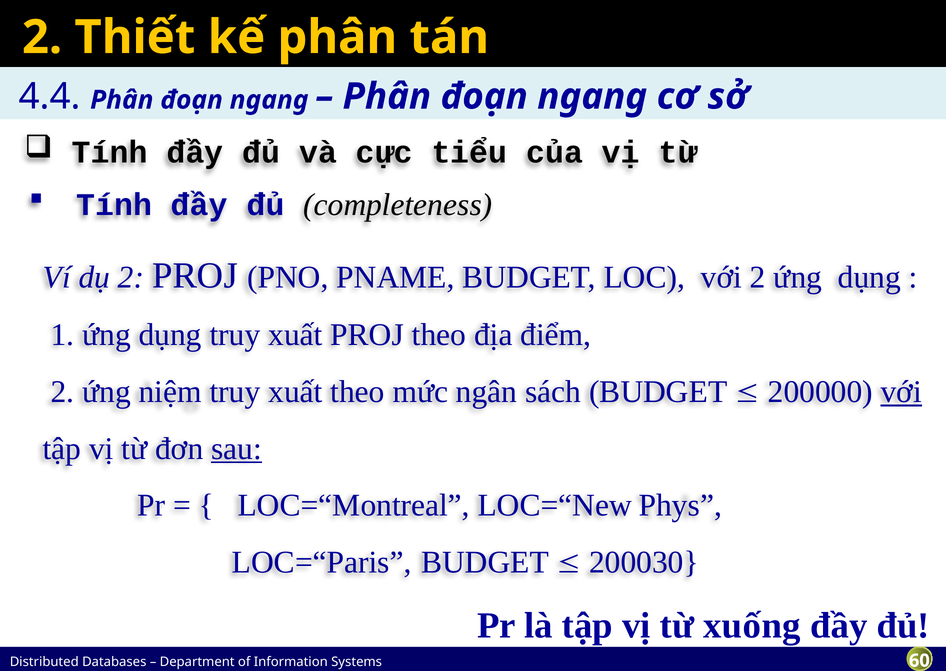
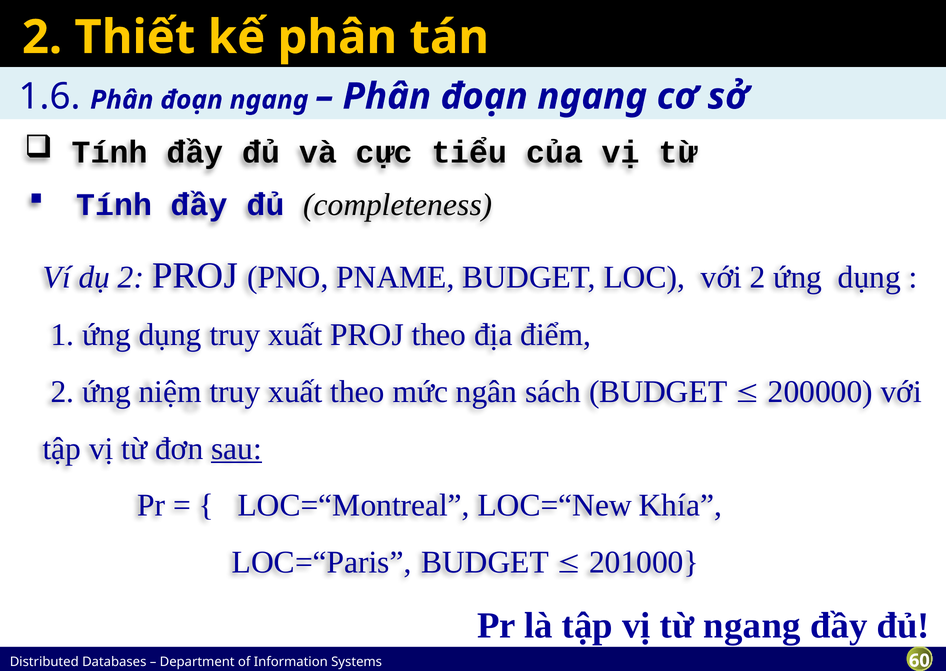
4.4: 4.4 -> 1.6
với at (901, 391) underline: present -> none
Phys: Phys -> Khía
200030: 200030 -> 201000
từ xuống: xuống -> ngang
